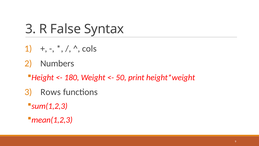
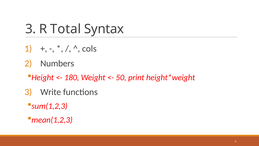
False: False -> Total
Rows: Rows -> Write
